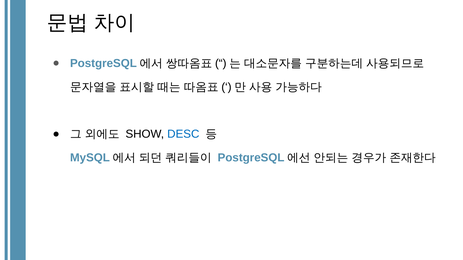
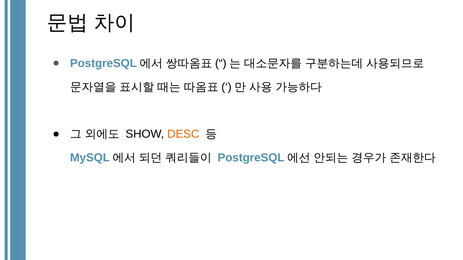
DESC colour: blue -> orange
